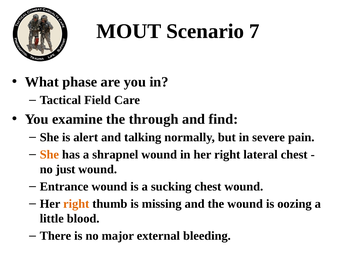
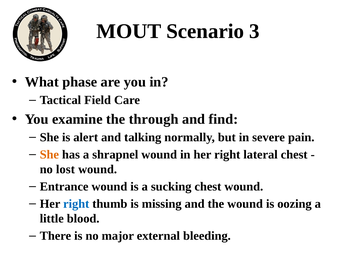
7: 7 -> 3
just: just -> lost
right at (76, 204) colour: orange -> blue
